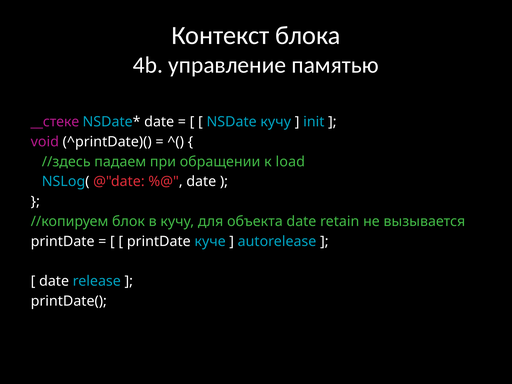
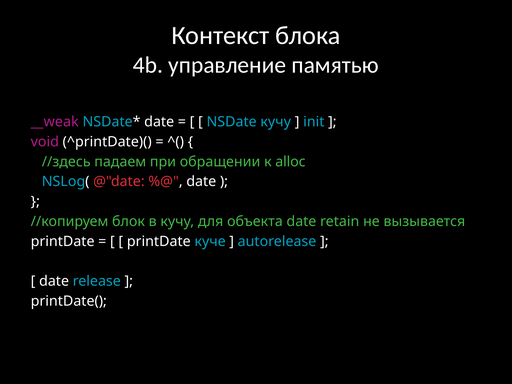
__стеке: __стеке -> __weak
load: load -> alloc
